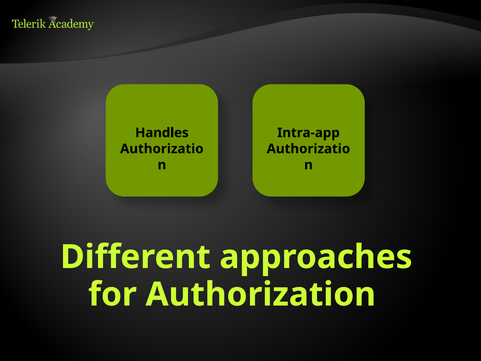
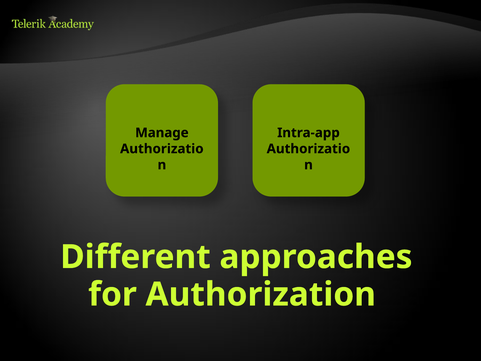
Handles: Handles -> Manage
